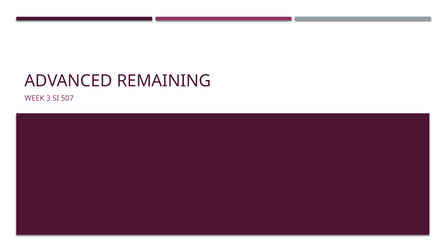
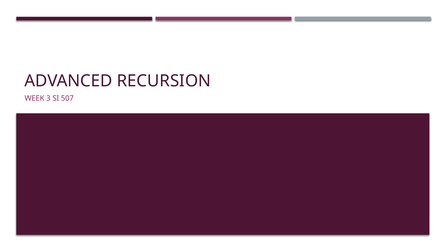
REMAINING: REMAINING -> RECURSION
